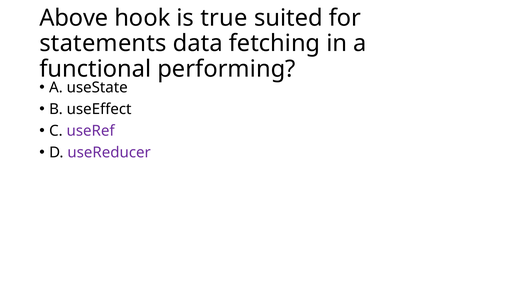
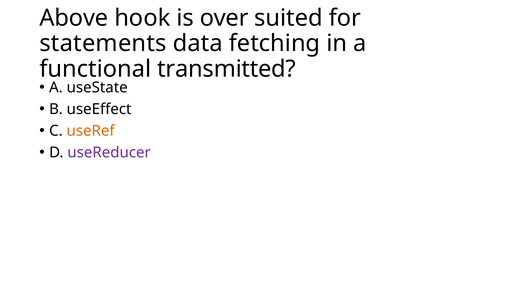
true: true -> over
performing: performing -> transmitted
useRef colour: purple -> orange
